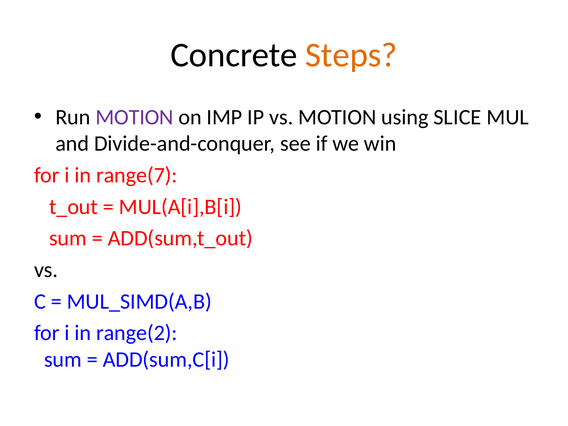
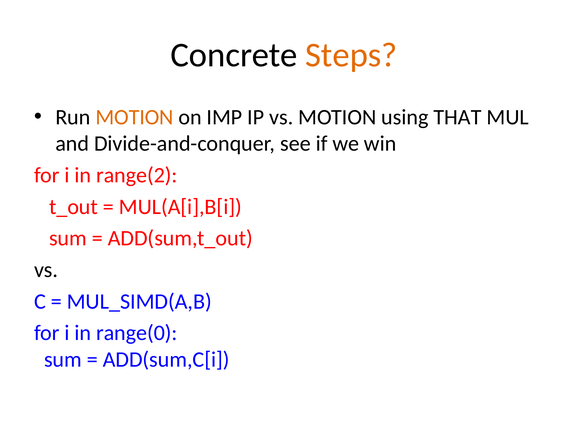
MOTION at (135, 117) colour: purple -> orange
SLICE: SLICE -> THAT
range(7: range(7 -> range(2
range(2: range(2 -> range(0
